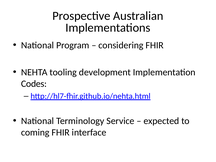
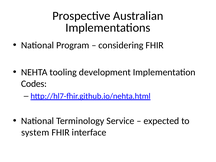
coming: coming -> system
